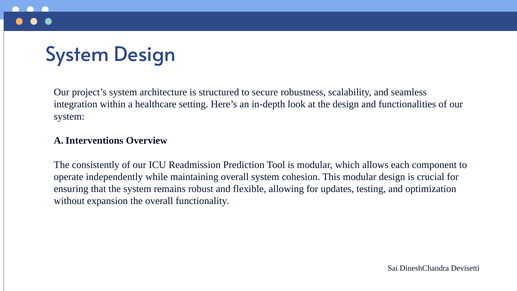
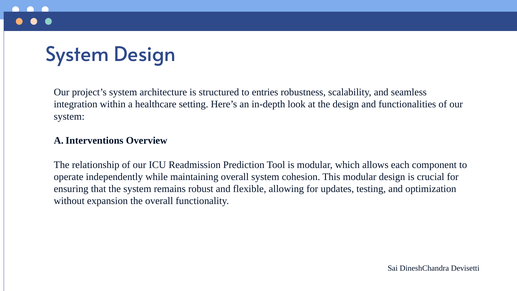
secure: secure -> entries
consistently: consistently -> relationship
